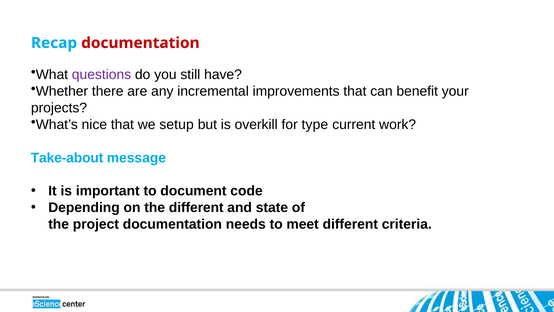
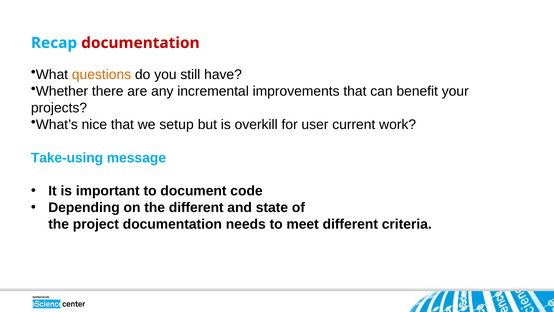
questions colour: purple -> orange
type: type -> user
Take-about: Take-about -> Take-using
